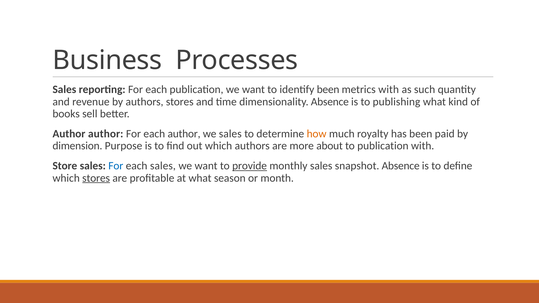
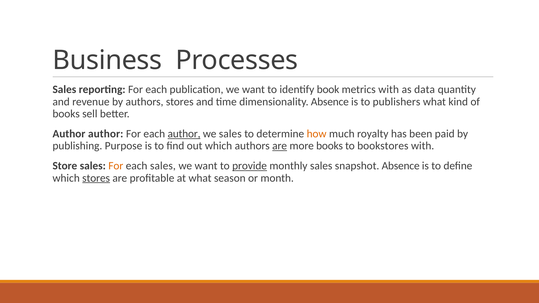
identify been: been -> book
such: such -> data
publishing: publishing -> publishers
author at (184, 134) underline: none -> present
dimension: dimension -> publishing
are at (280, 146) underline: none -> present
more about: about -> books
to publication: publication -> bookstores
For at (116, 166) colour: blue -> orange
